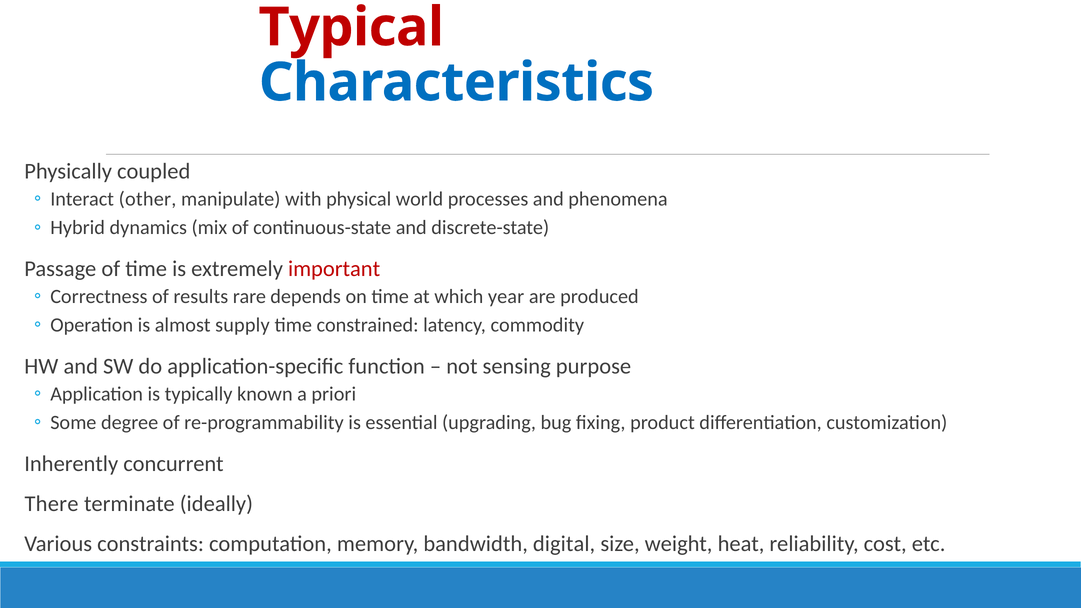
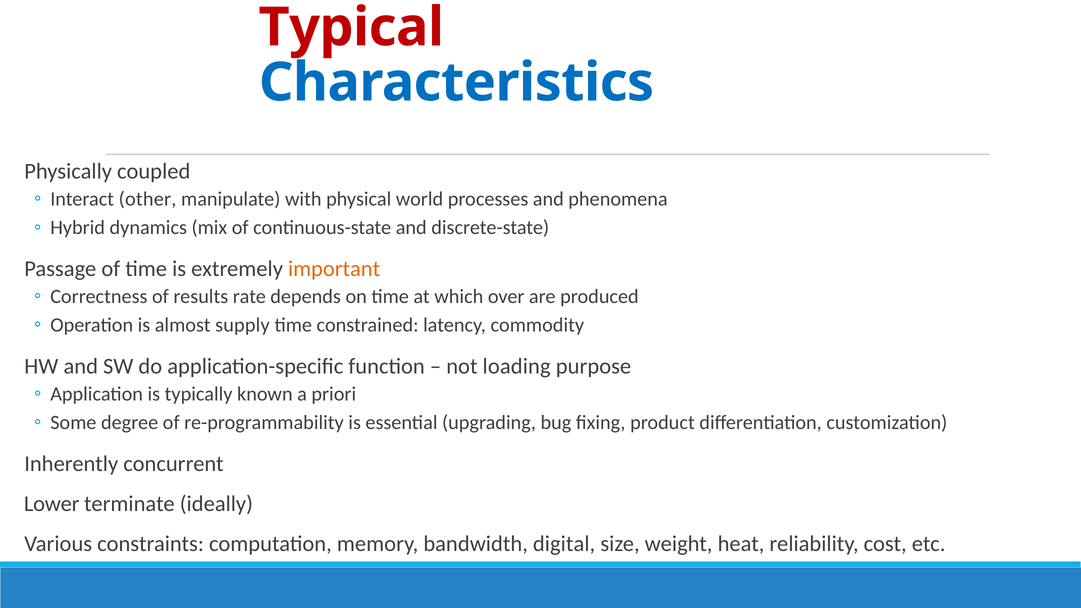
important colour: red -> orange
rare: rare -> rate
year: year -> over
sensing: sensing -> loading
There: There -> Lower
